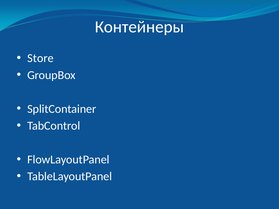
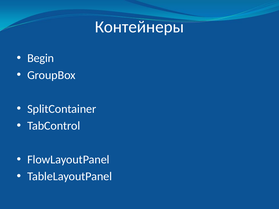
Store: Store -> Begin
